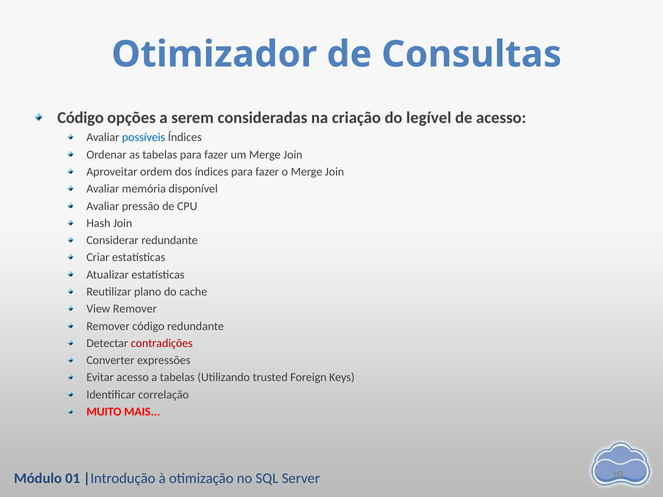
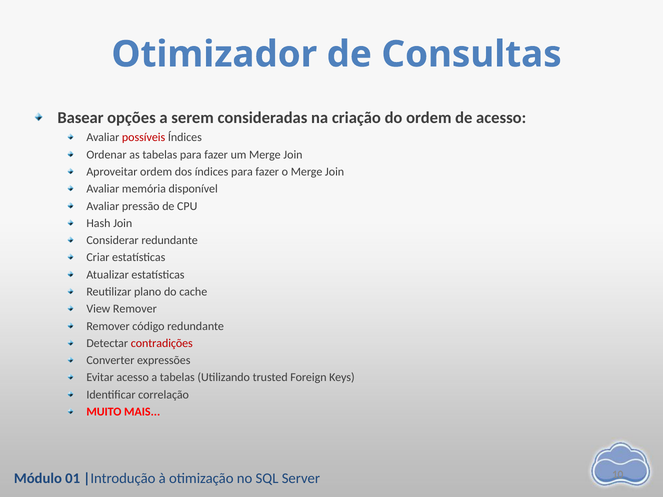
Código at (81, 118): Código -> Basear
do legível: legível -> ordem
possíveis colour: blue -> red
